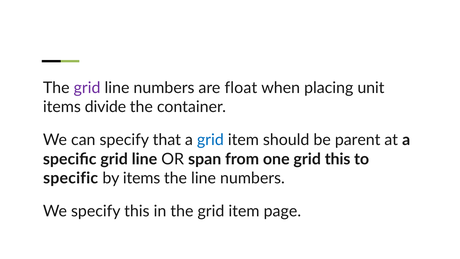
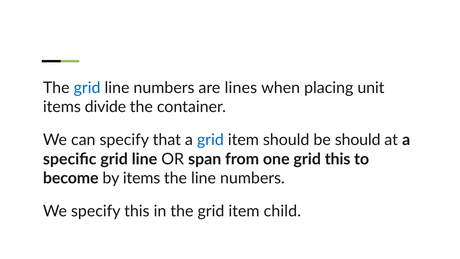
grid at (87, 88) colour: purple -> blue
float: float -> lines
be parent: parent -> should
specific at (71, 178): specific -> become
page: page -> child
